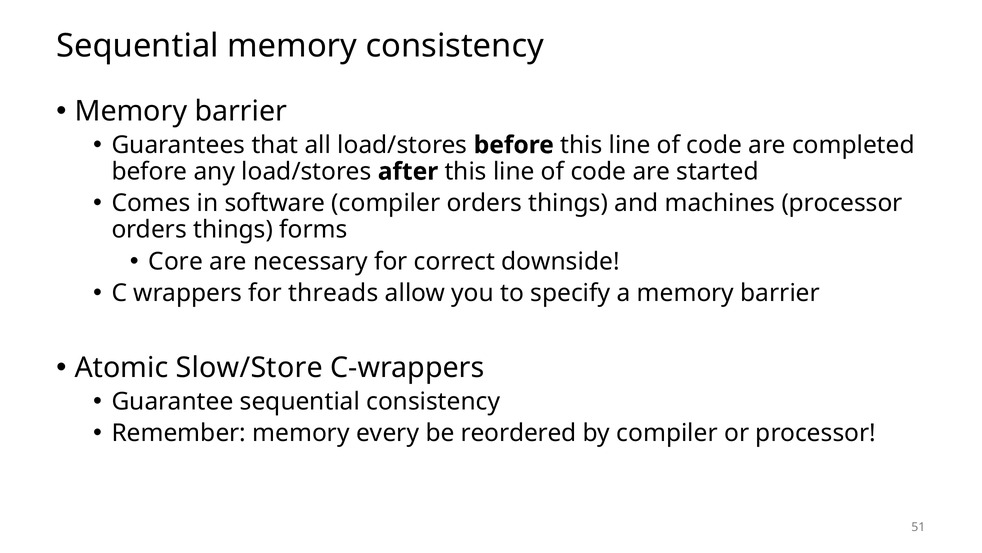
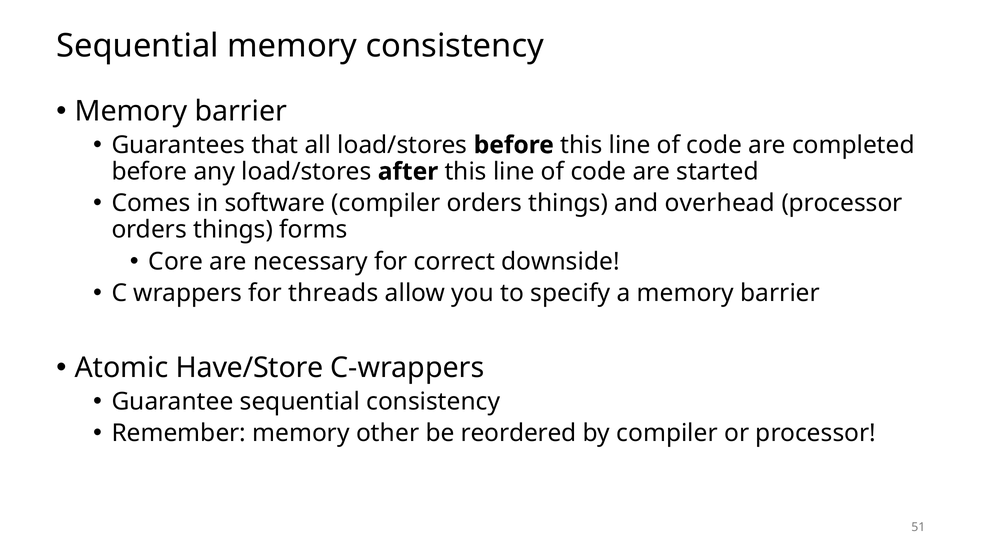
machines: machines -> overhead
Slow/Store: Slow/Store -> Have/Store
every: every -> other
